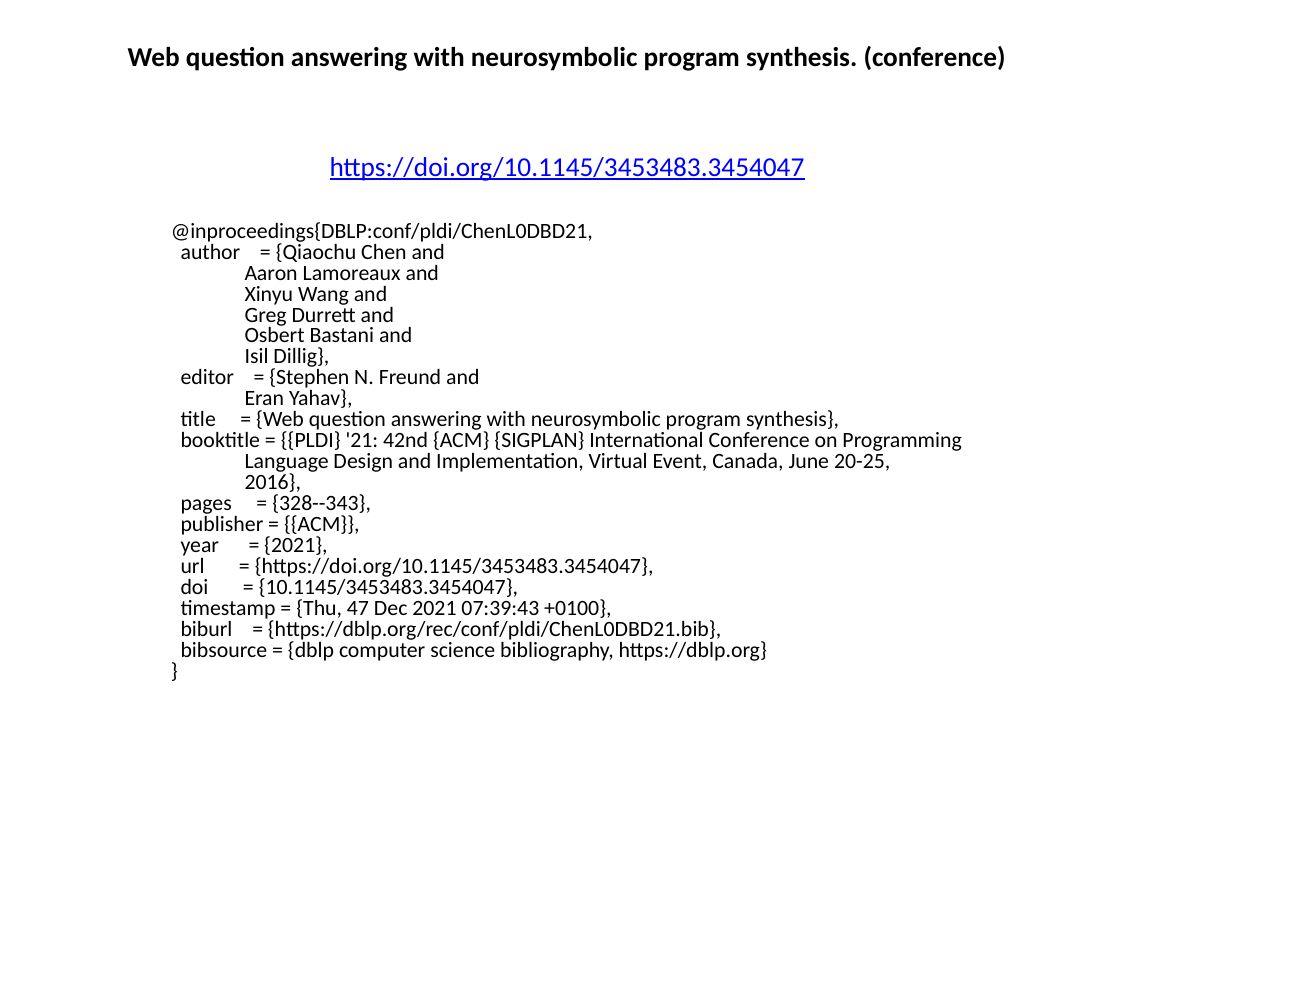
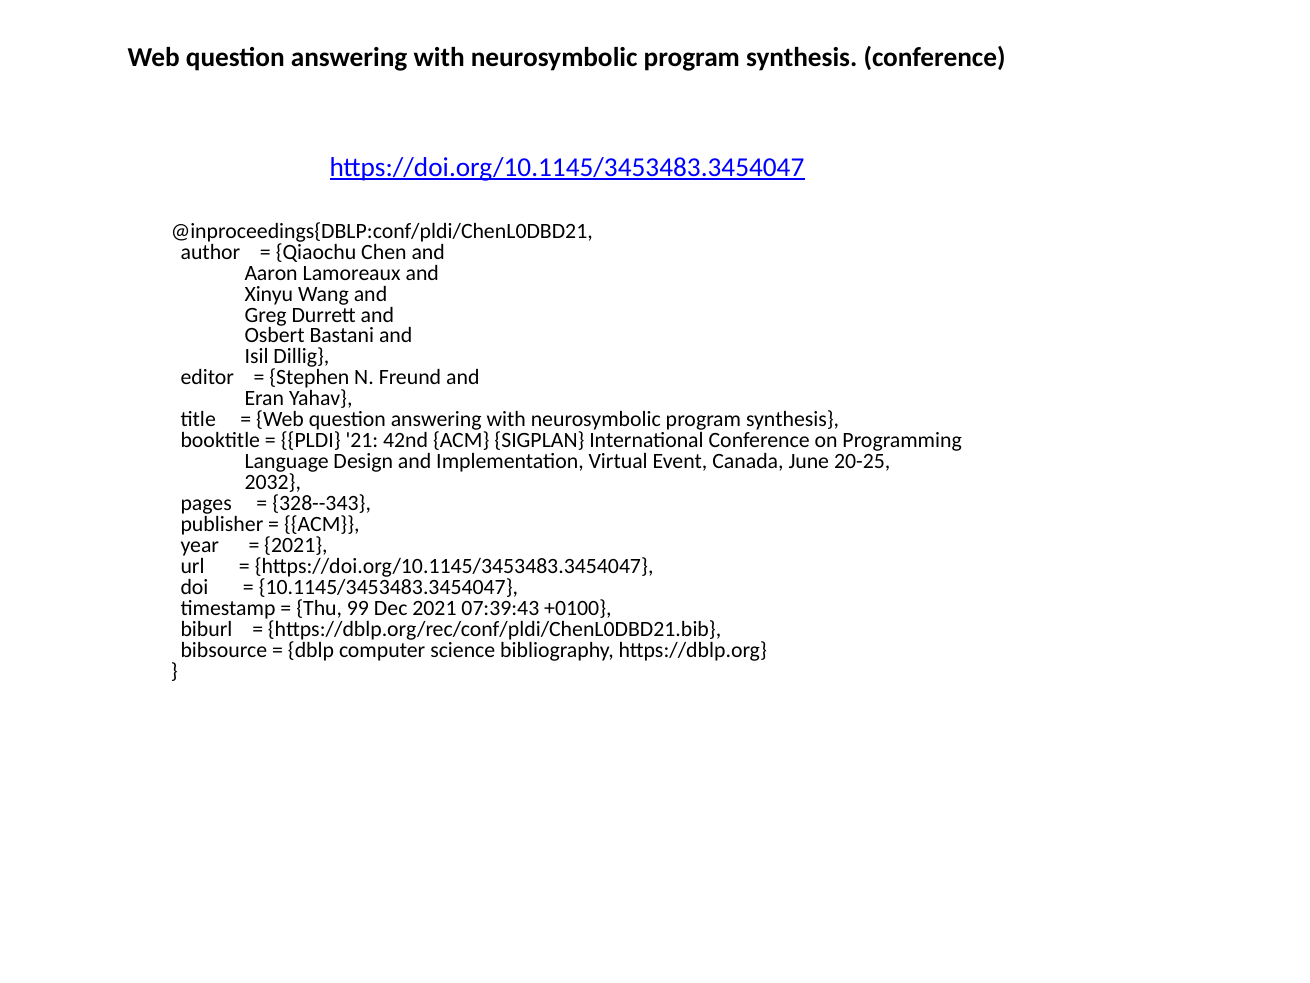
2016: 2016 -> 2032
47: 47 -> 99
